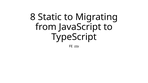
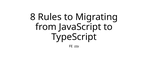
Static: Static -> Rules
